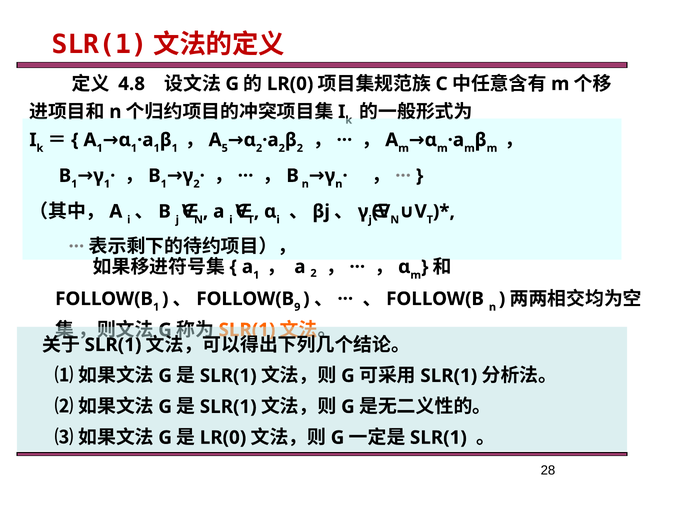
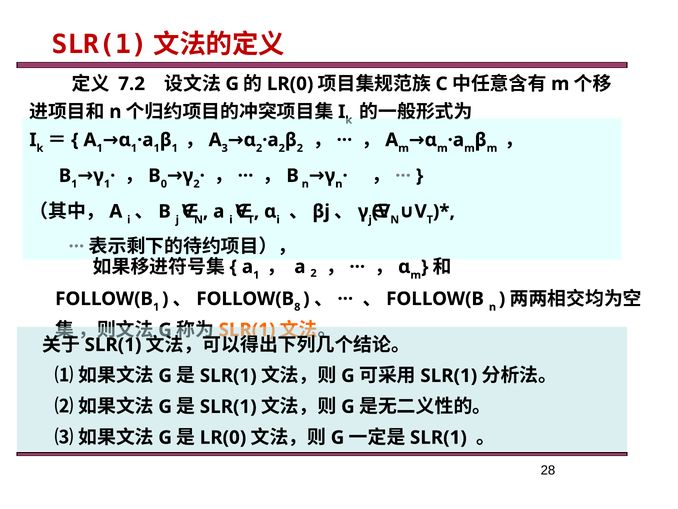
4.8: 4.8 -> 7.2
5: 5 -> 3
1 at (164, 184): 1 -> 0
9: 9 -> 8
